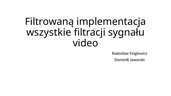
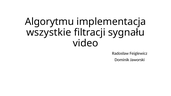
Filtrowaną: Filtrowaną -> Algorytmu
